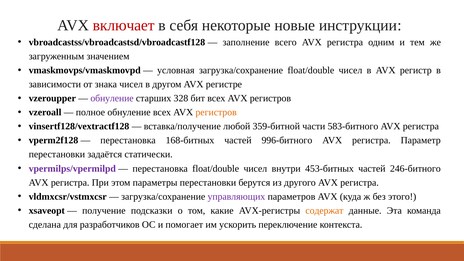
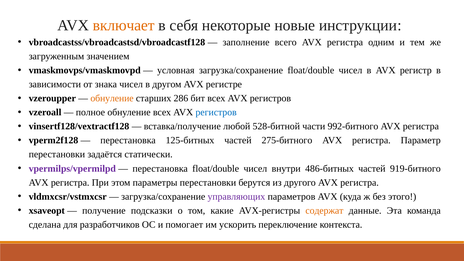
включает colour: red -> orange
обнуление at (112, 98) colour: purple -> orange
328: 328 -> 286
регистров at (216, 112) colour: orange -> blue
359-битной: 359-битной -> 528-битной
583-битного: 583-битного -> 992-битного
168-битных: 168-битных -> 125-битных
996-битного: 996-битного -> 275-битного
453-битных: 453-битных -> 486-битных
246-битного: 246-битного -> 919-битного
